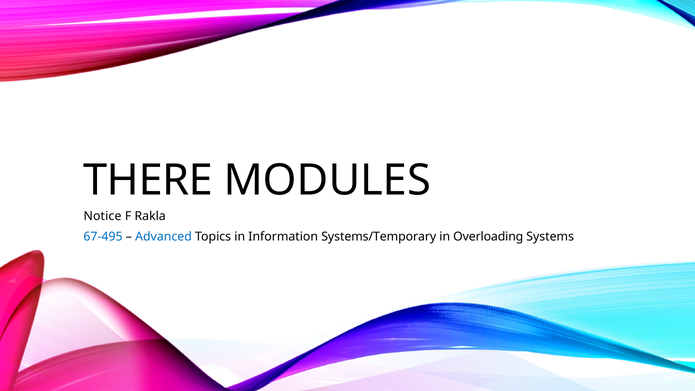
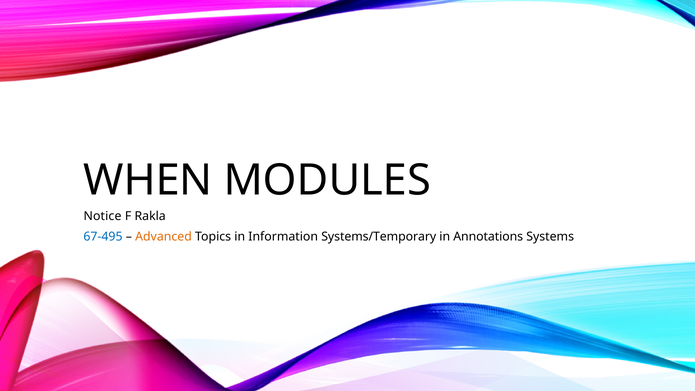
THERE: THERE -> WHEN
Advanced colour: blue -> orange
Overloading: Overloading -> Annotations
